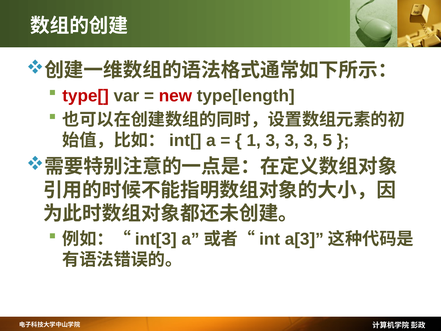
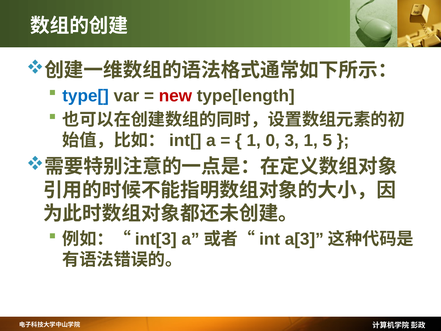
type[ colour: red -> blue
1 3: 3 -> 0
3 at (311, 140): 3 -> 1
